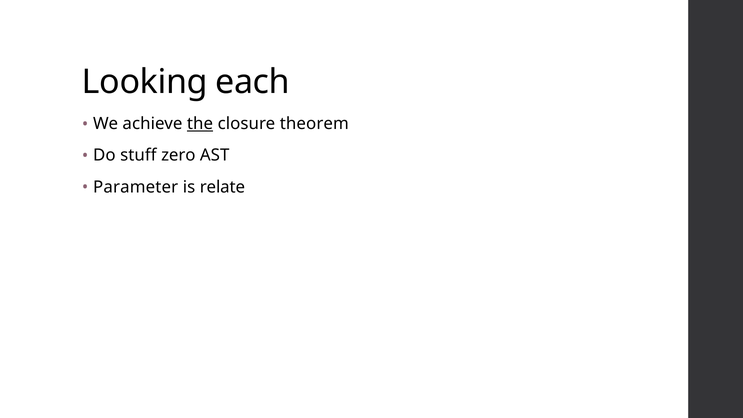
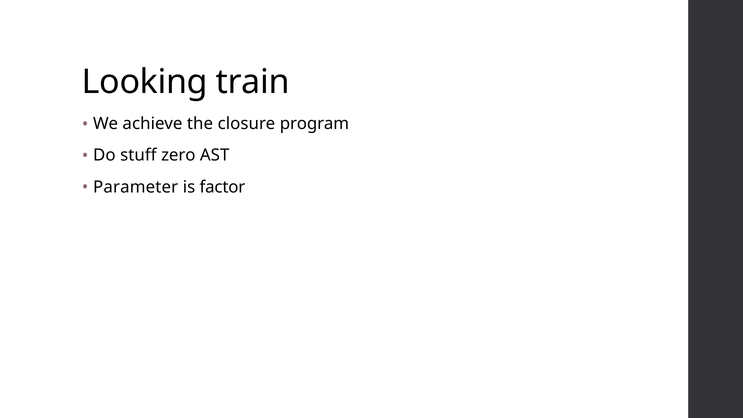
each: each -> train
the underline: present -> none
theorem: theorem -> program
relate: relate -> factor
